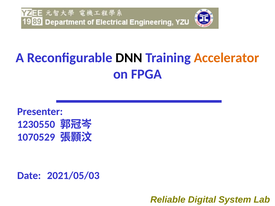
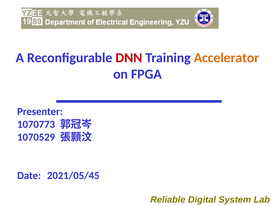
DNN colour: black -> red
1230550: 1230550 -> 1070773
2021/05/03: 2021/05/03 -> 2021/05/45
